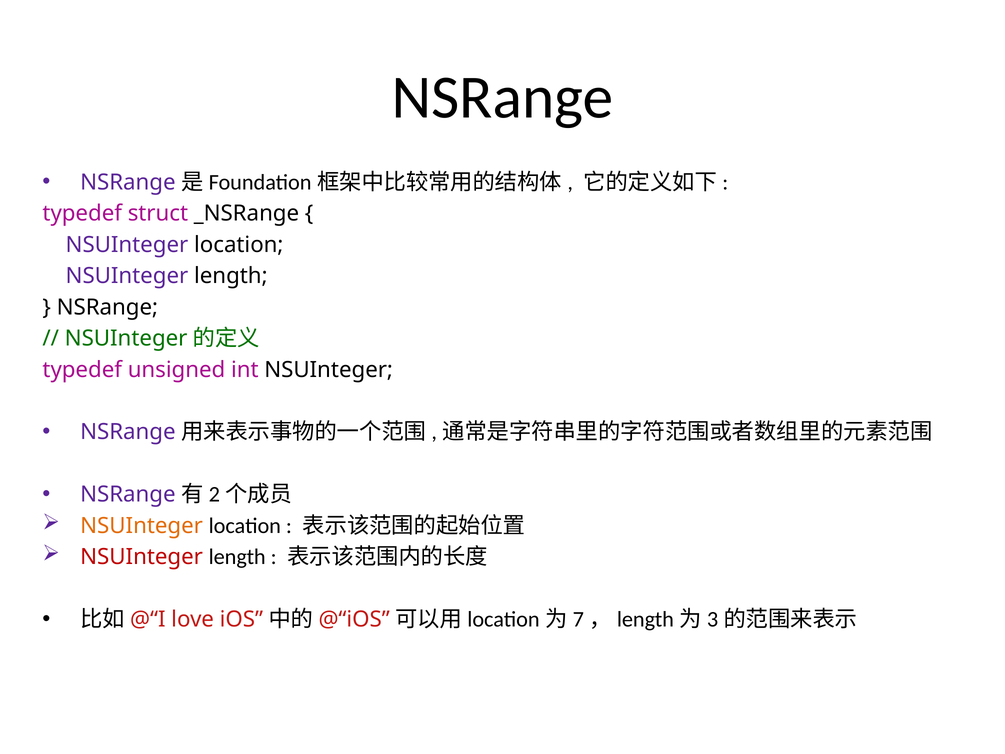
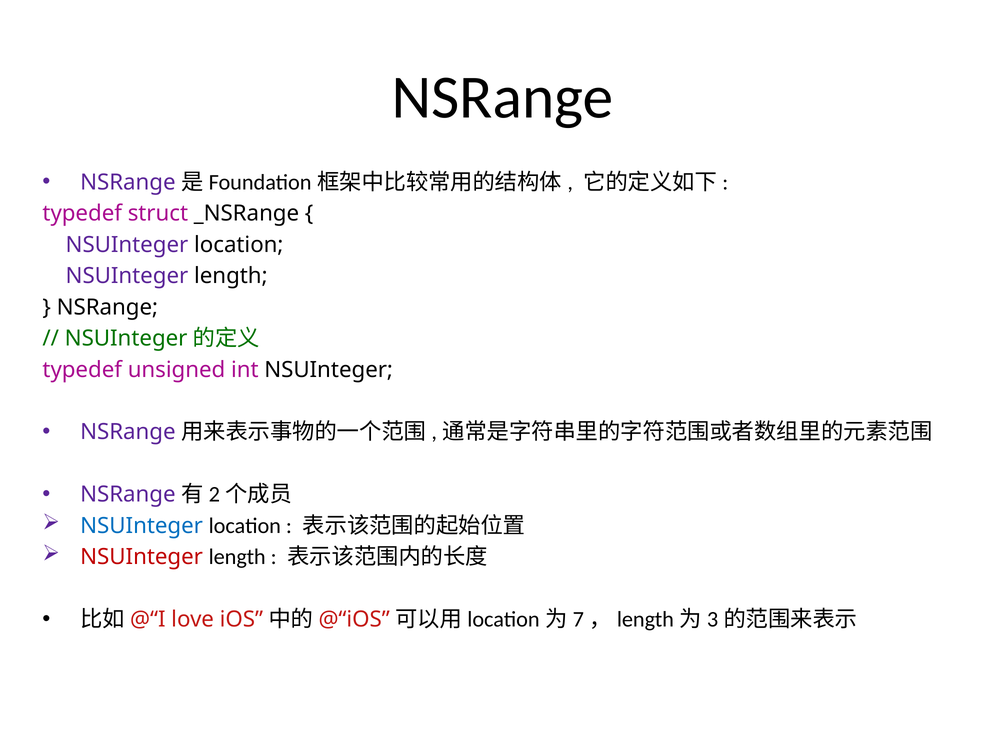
NSUInteger at (142, 526) colour: orange -> blue
